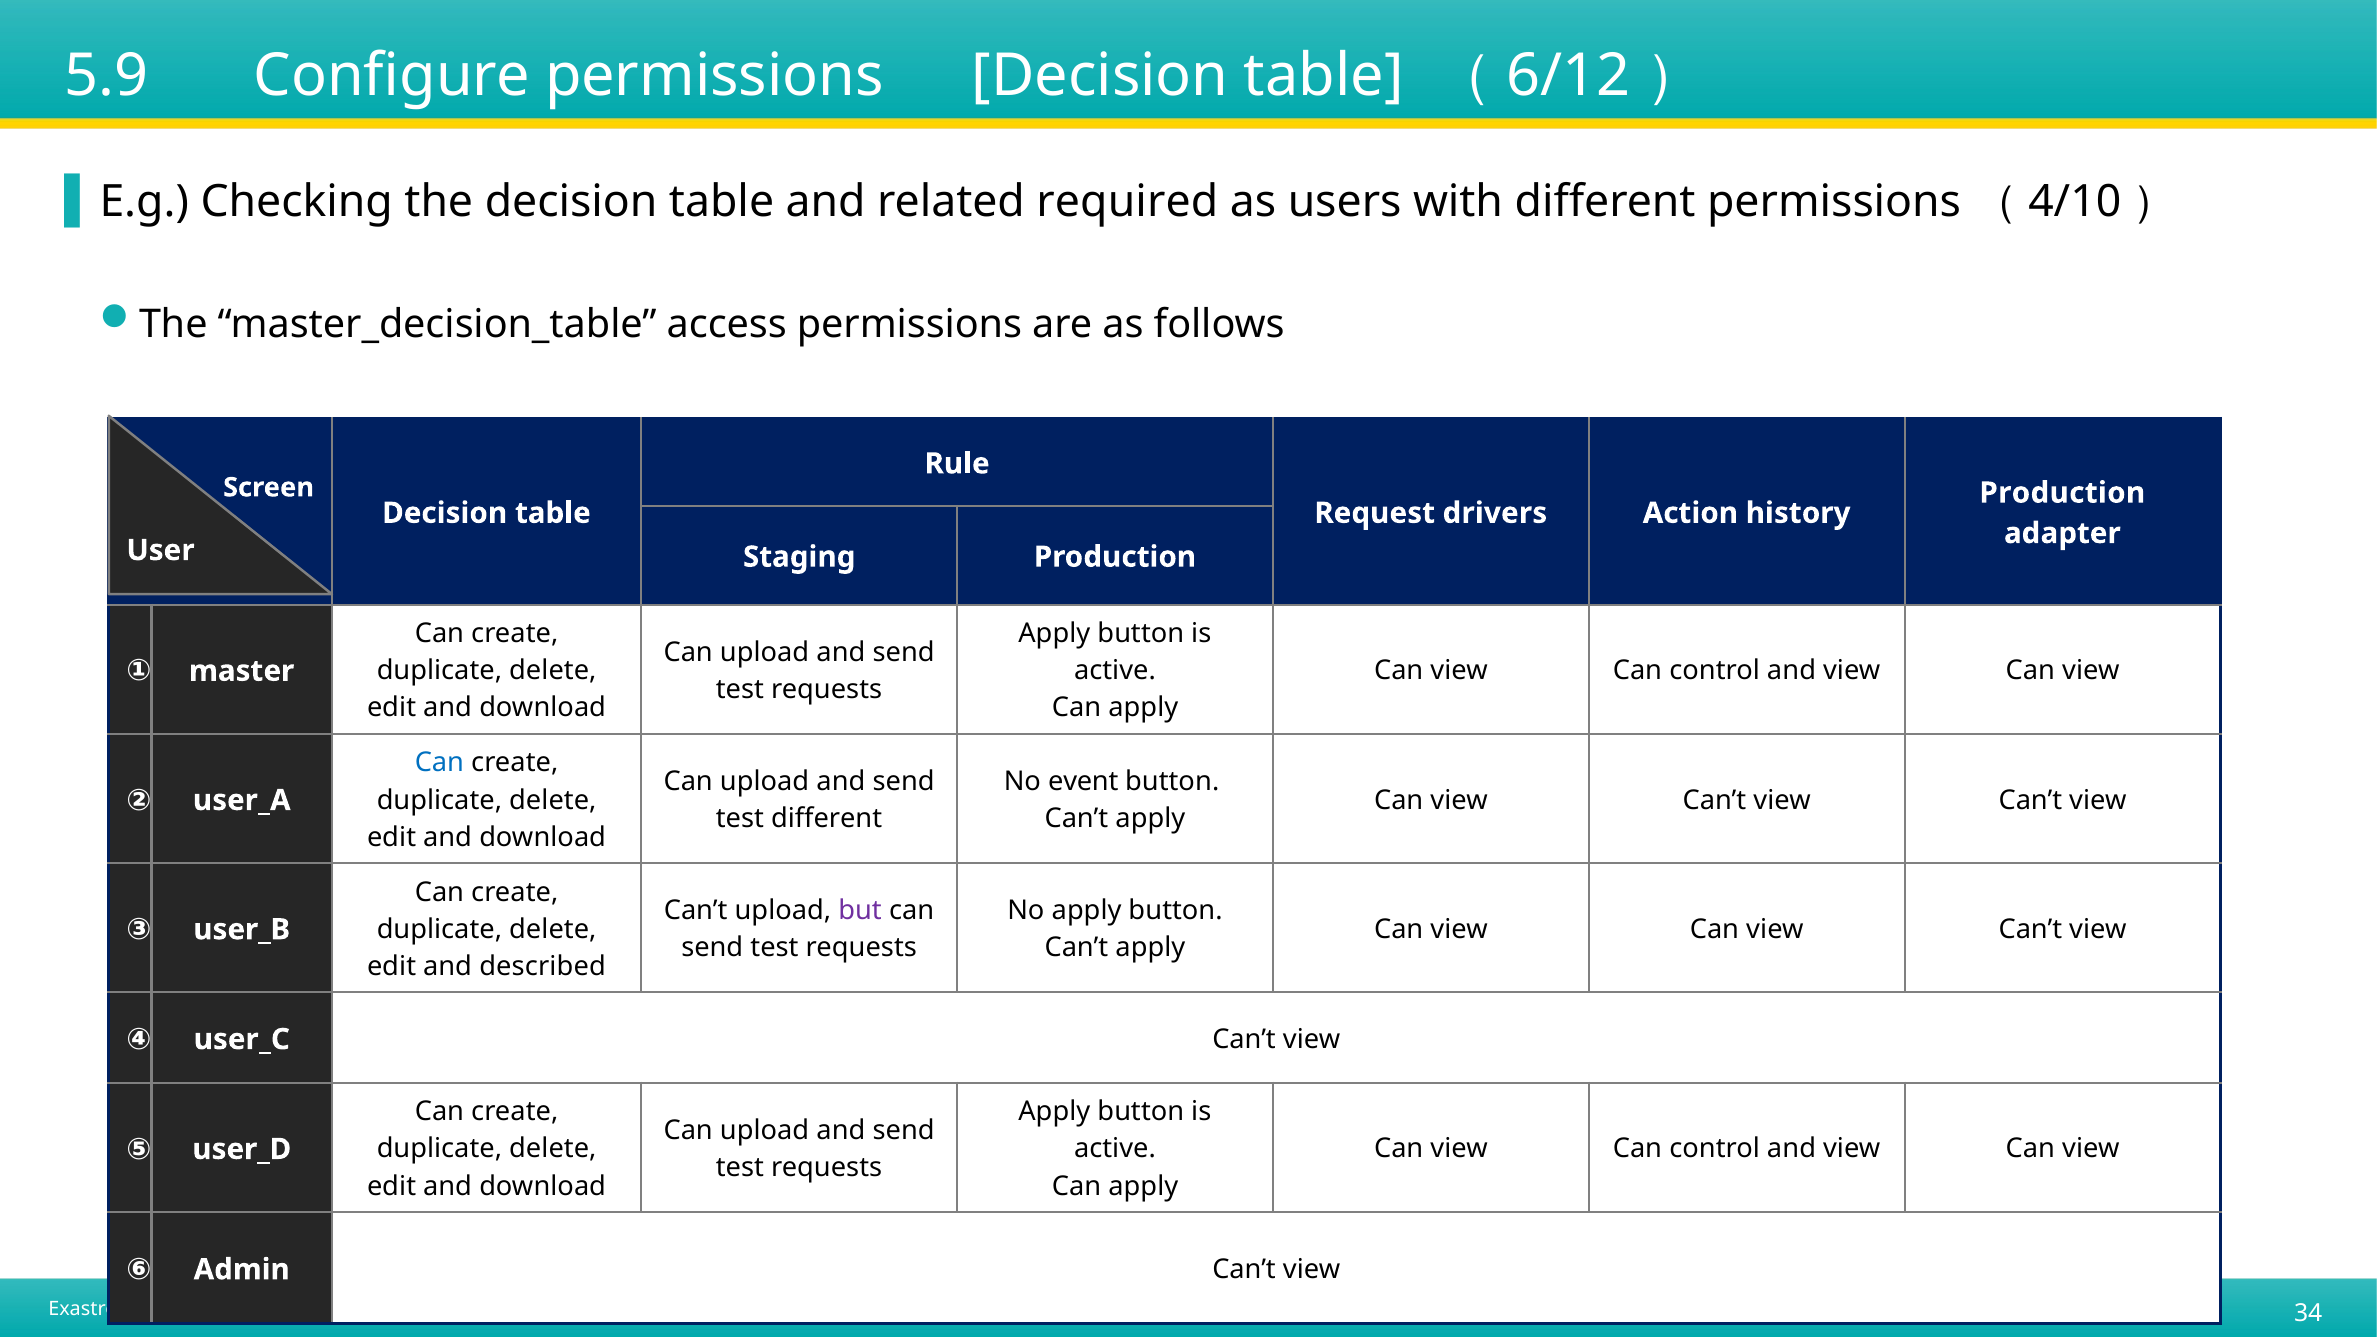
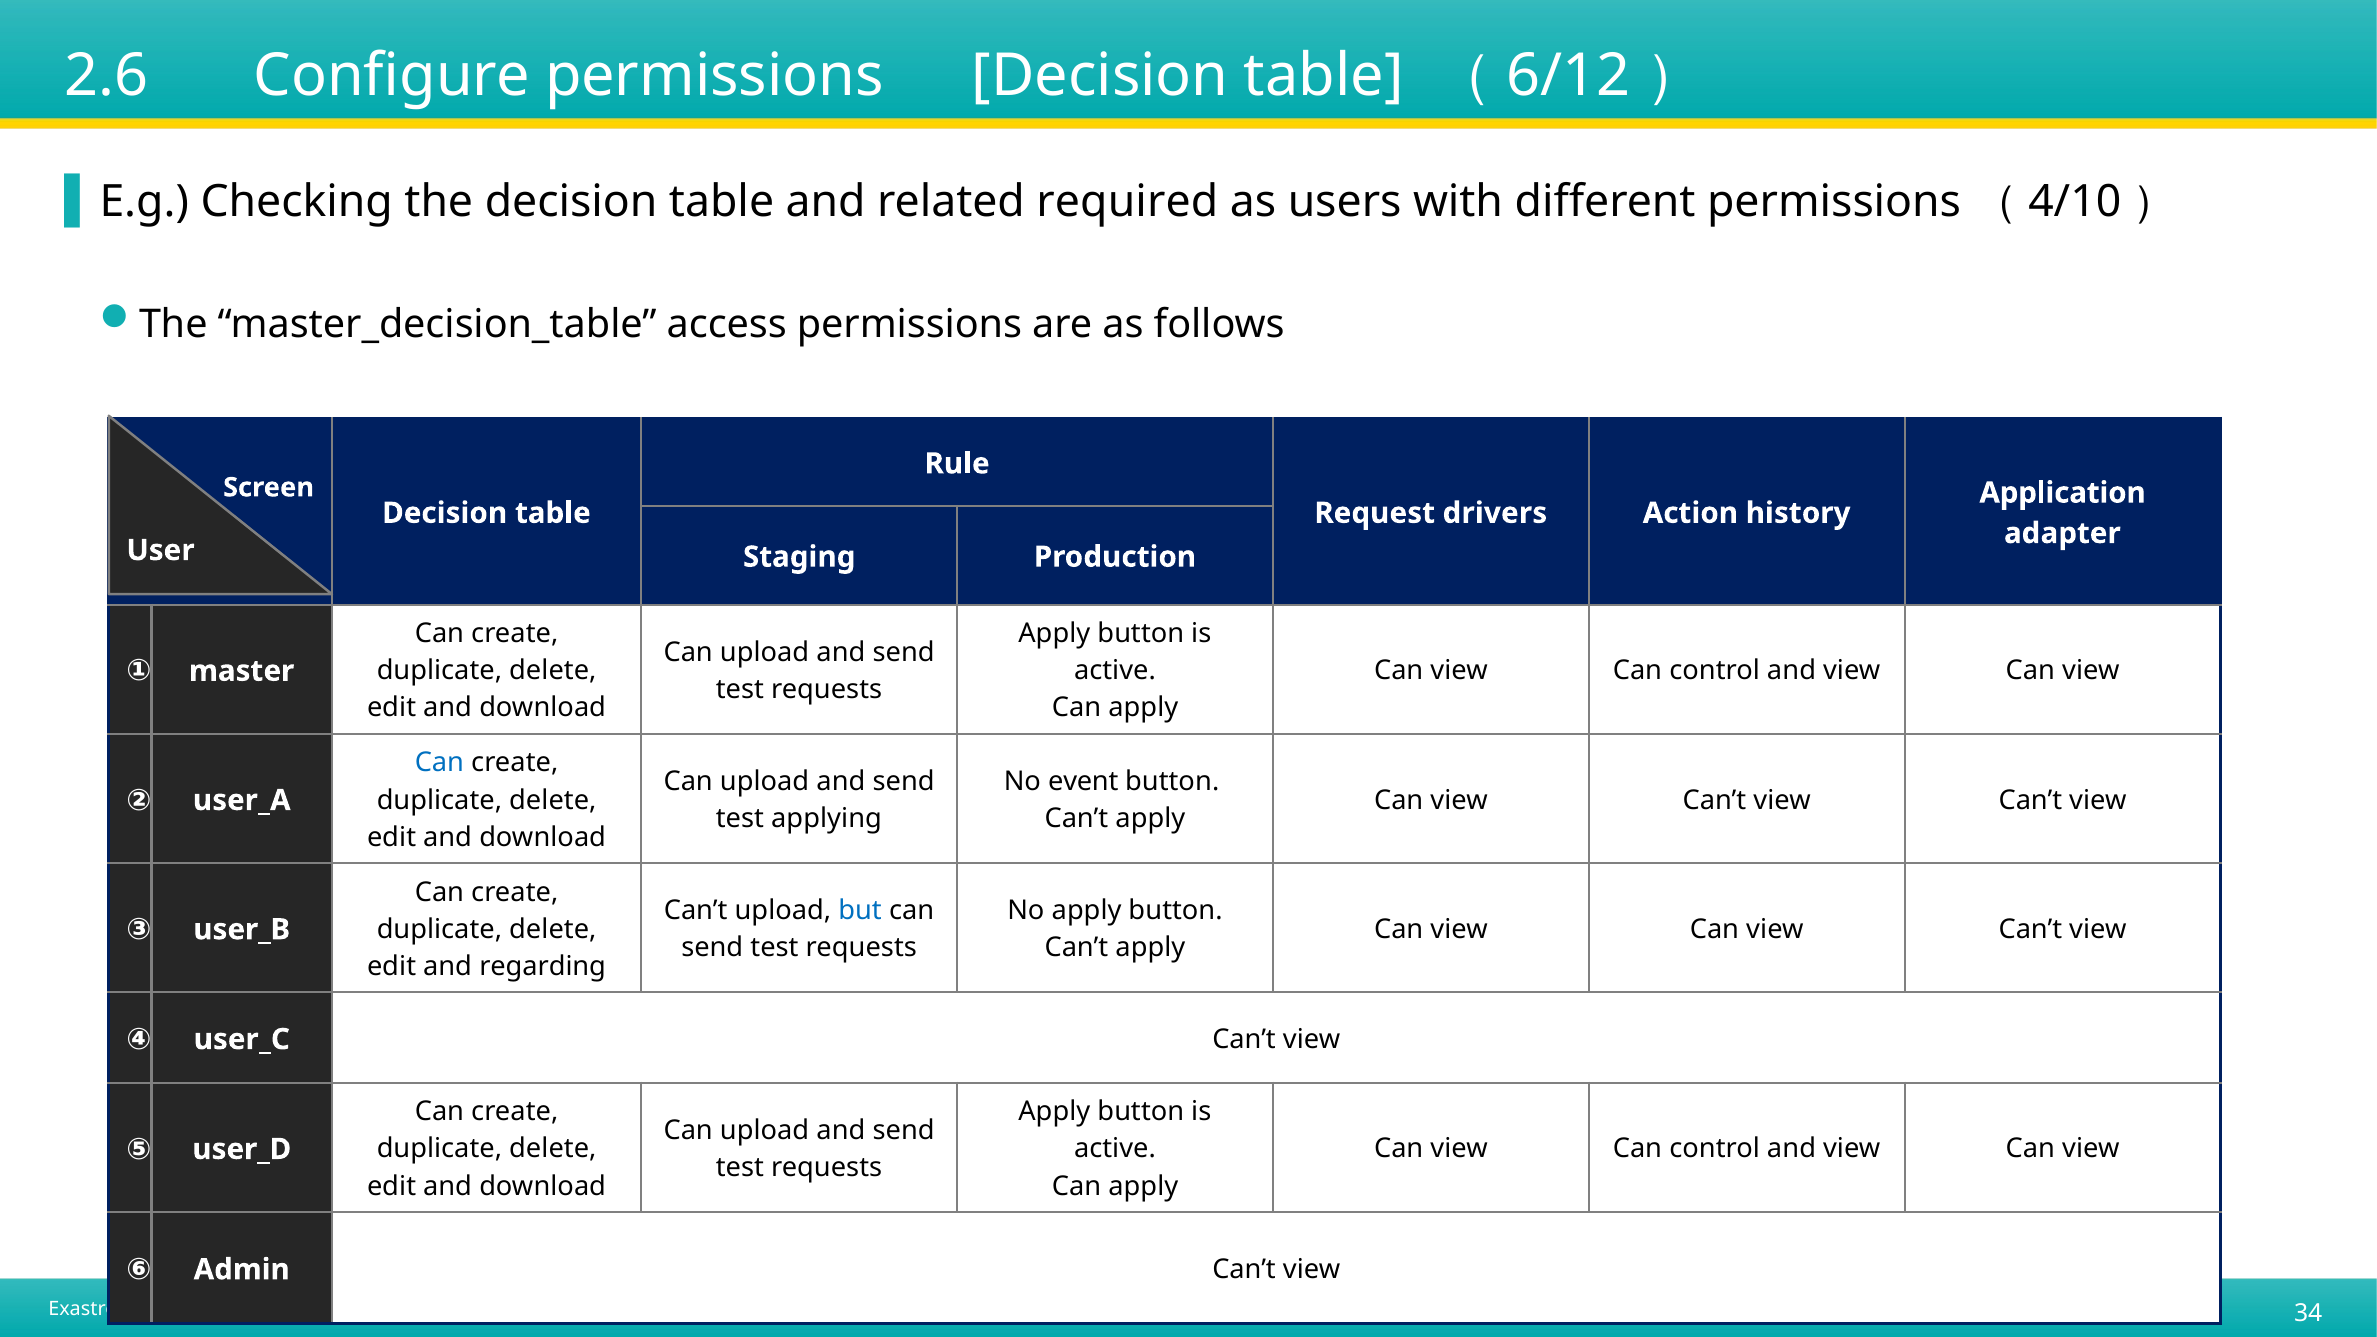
5.9: 5.9 -> 2.6
Production at (2062, 493): Production -> Application
test different: different -> applying
but colour: purple -> blue
described: described -> regarding
